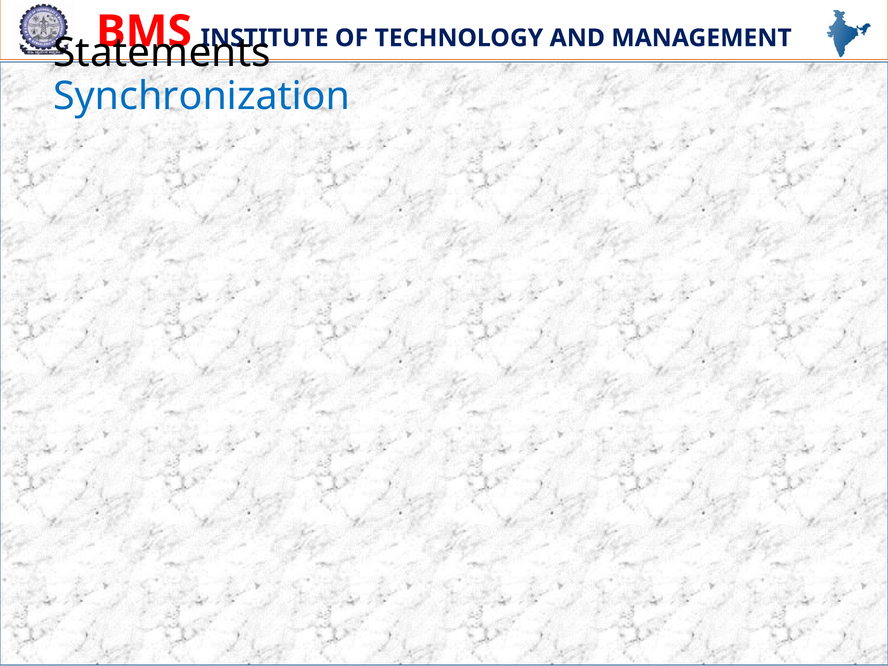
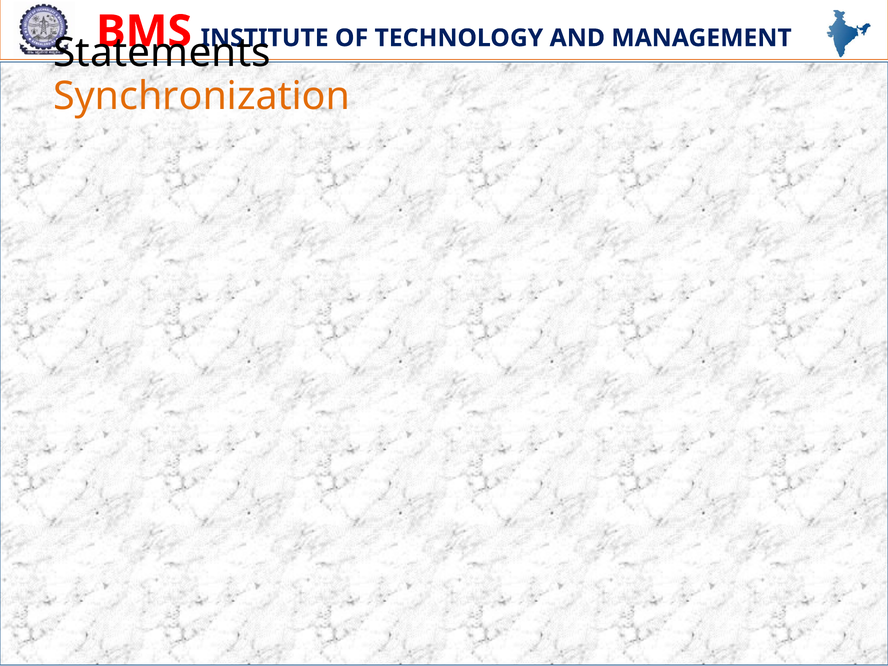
Synchronization colour: blue -> orange
